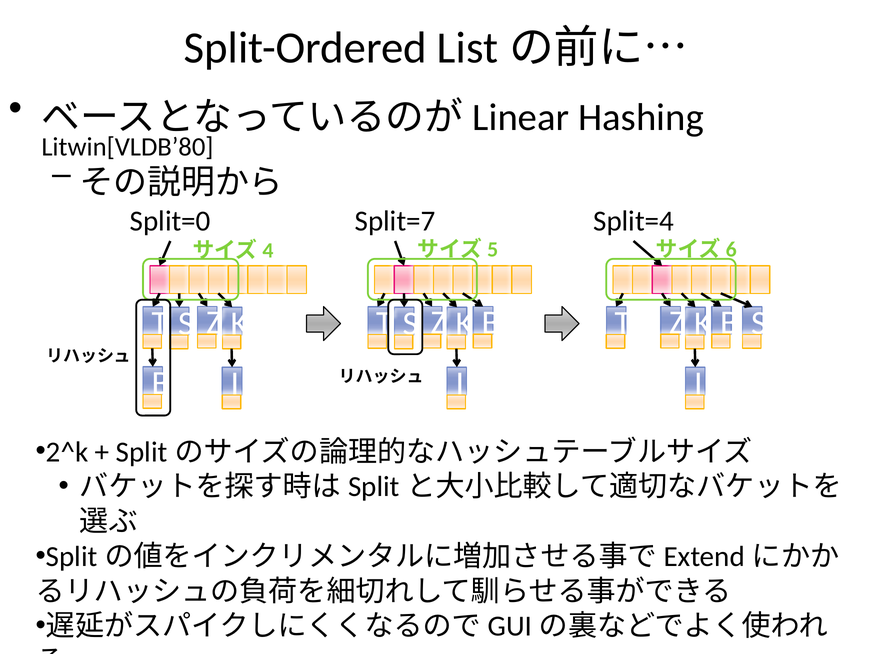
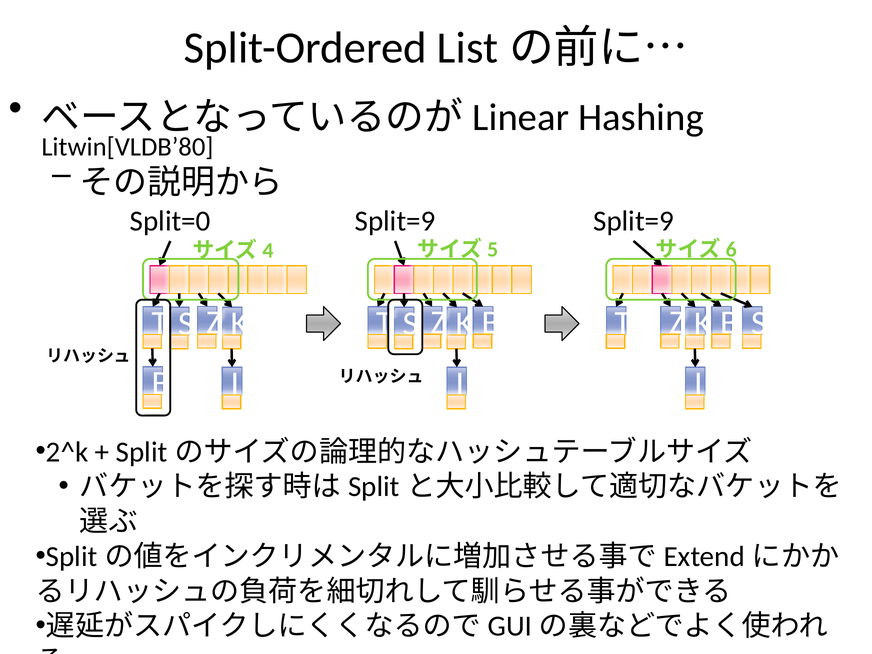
Split=7 at (395, 221): Split=7 -> Split=9
Split=4 at (634, 221): Split=4 -> Split=9
